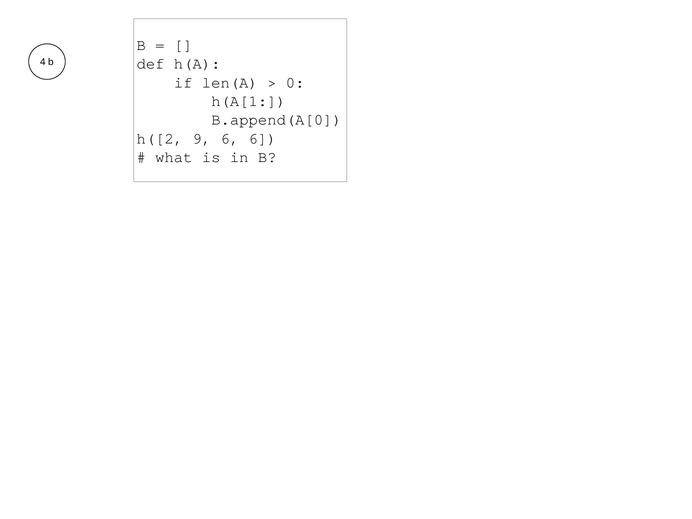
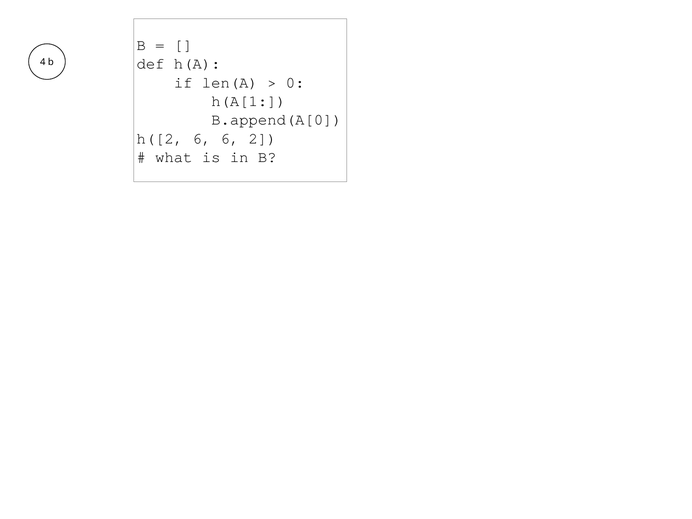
h([2 9: 9 -> 6
6 6: 6 -> 2
